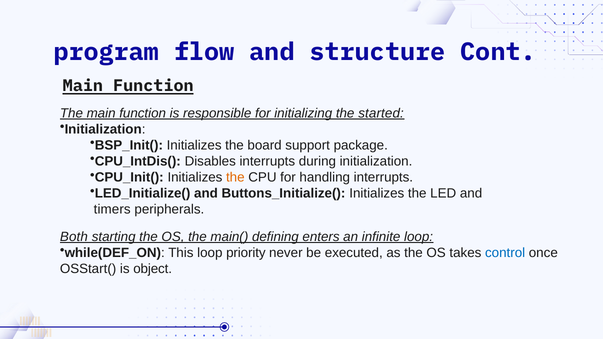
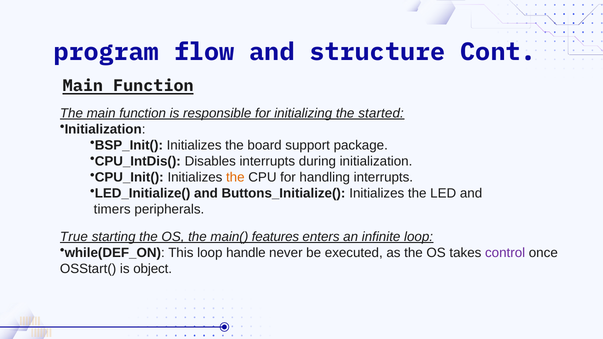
Both: Both -> True
defining: defining -> features
priority: priority -> handle
control colour: blue -> purple
